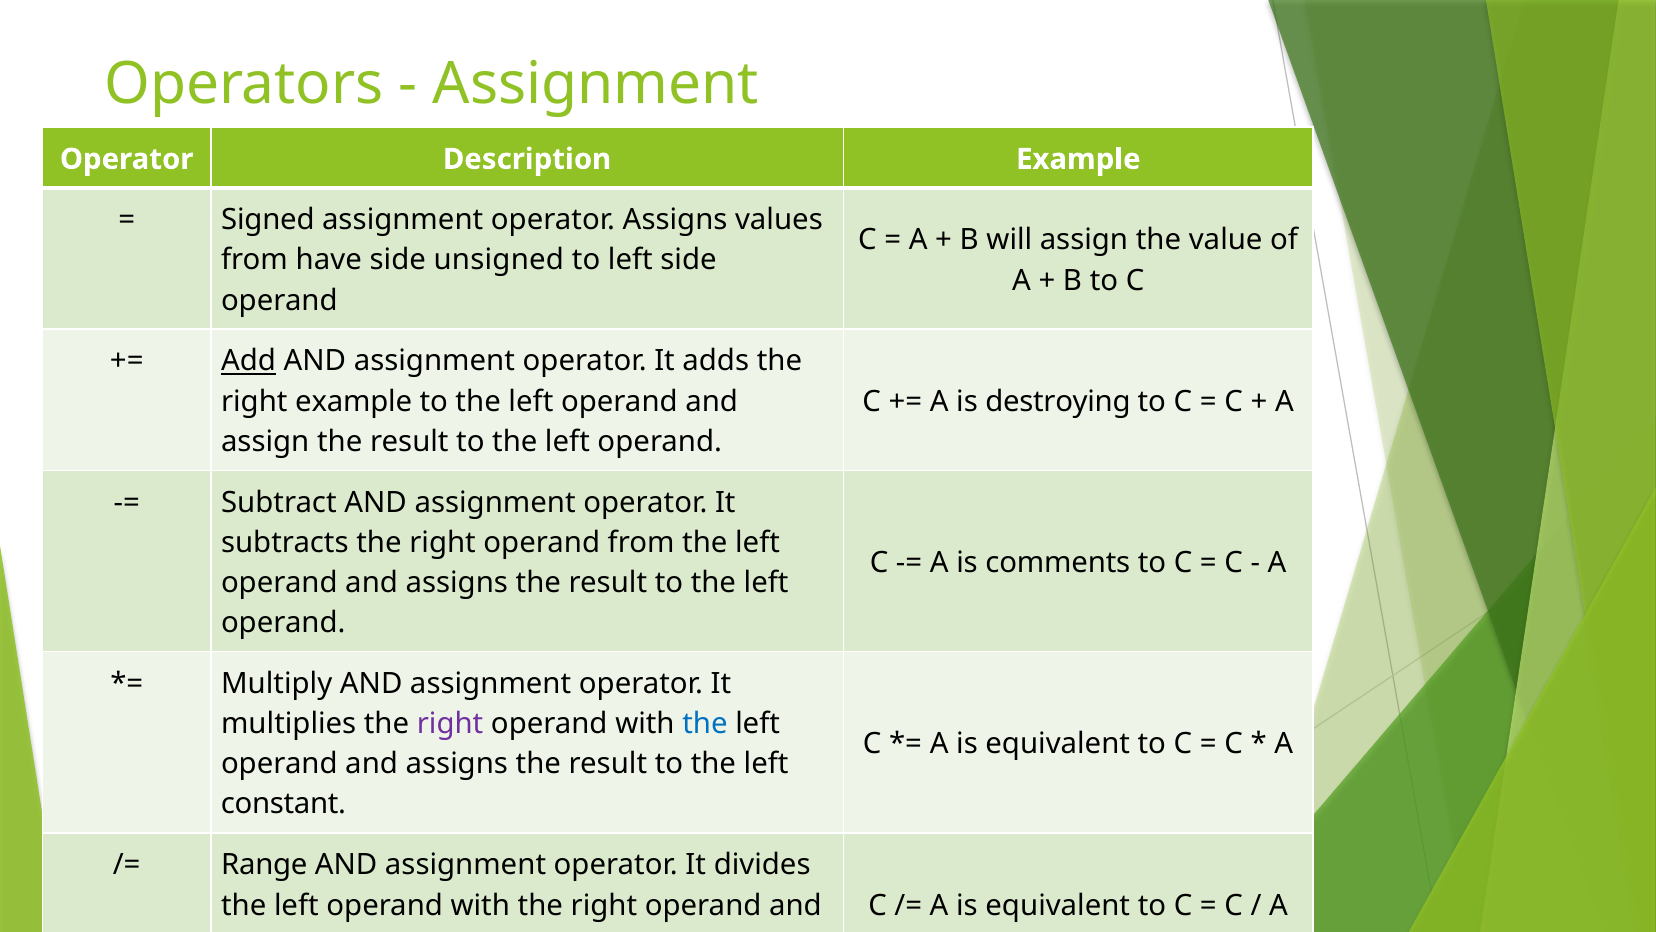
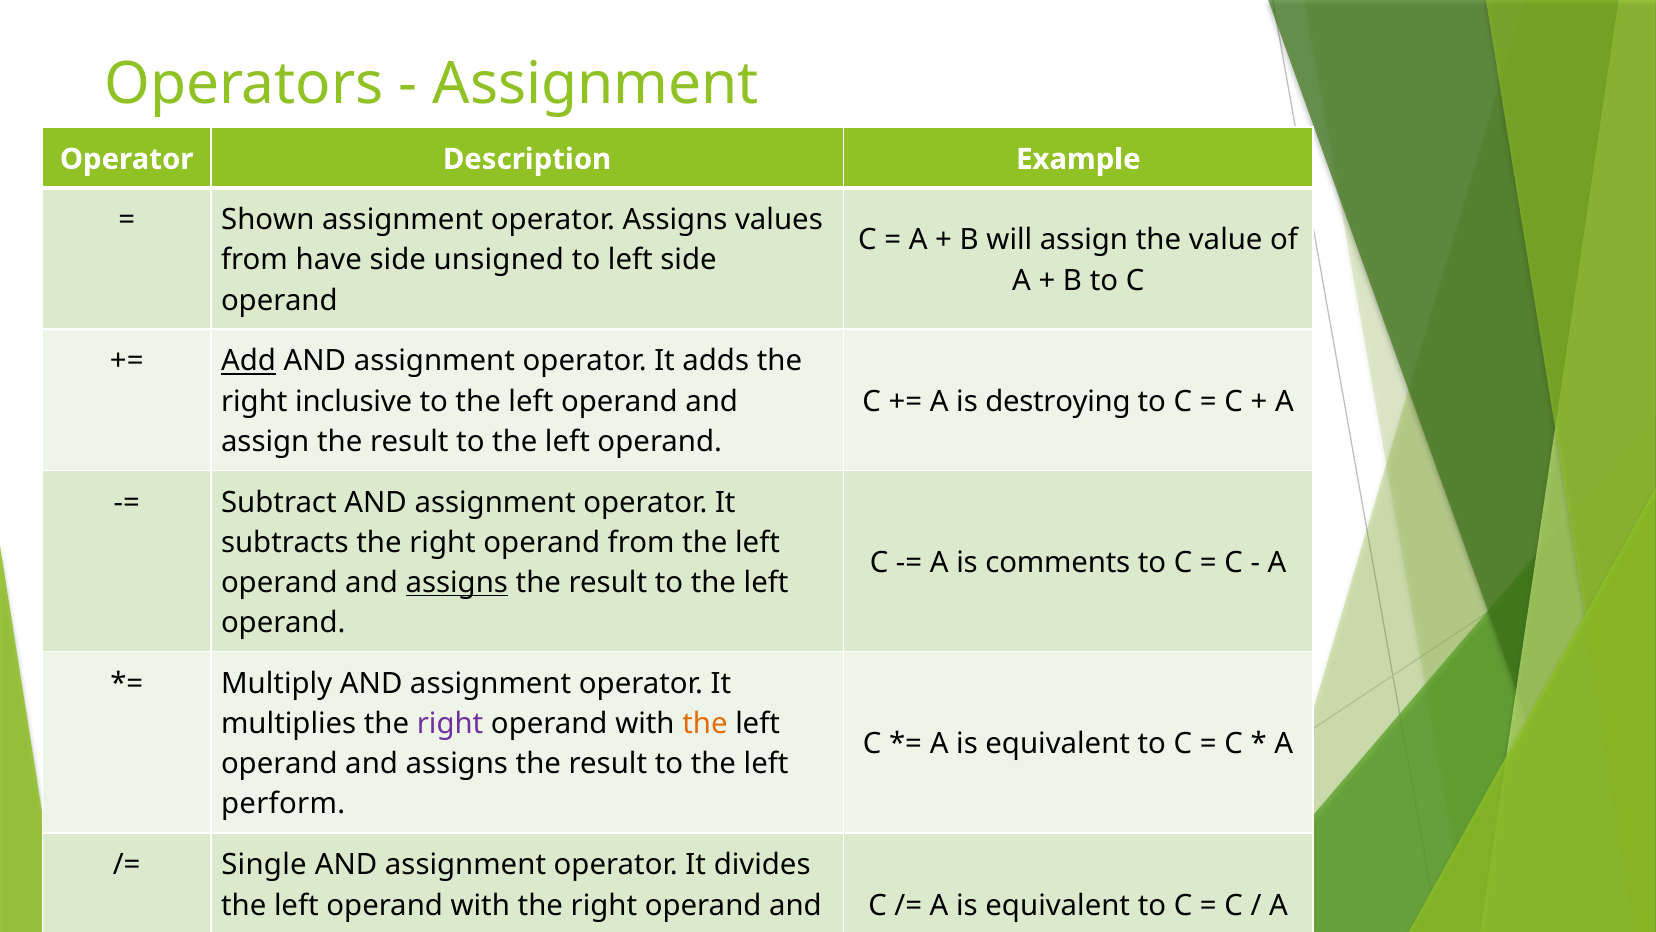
Signed: Signed -> Shown
right example: example -> inclusive
assigns at (457, 582) underline: none -> present
the at (705, 724) colour: blue -> orange
constant: constant -> perform
Range: Range -> Single
